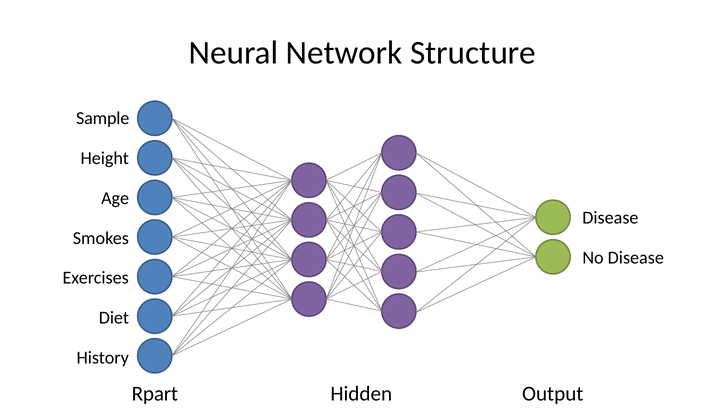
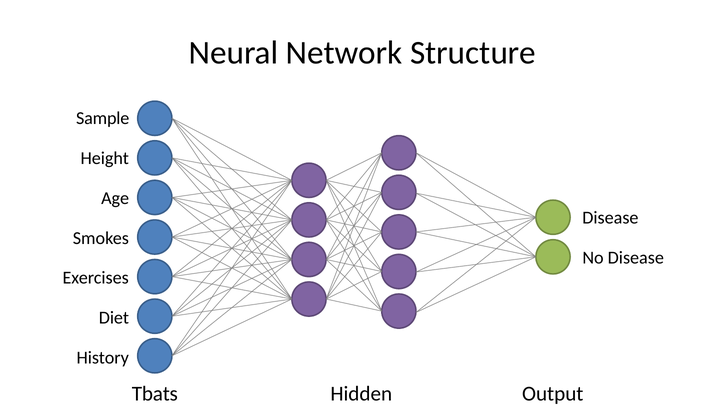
Rpart: Rpart -> Tbats
